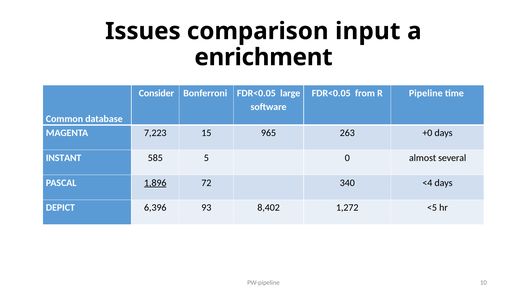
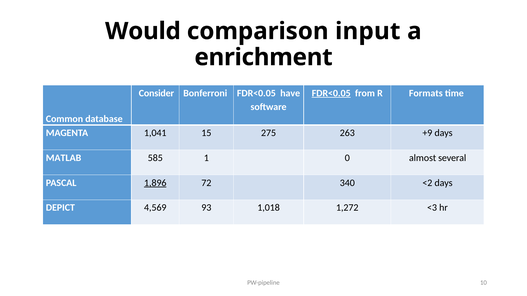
Issues: Issues -> Would
large: large -> have
FDR<0.05 at (331, 93) underline: none -> present
Pipeline: Pipeline -> Formats
7,223: 7,223 -> 1,041
965: 965 -> 275
+0: +0 -> +9
INSTANT: INSTANT -> MATLAB
5: 5 -> 1
<4: <4 -> <2
6,396: 6,396 -> 4,569
8,402: 8,402 -> 1,018
<5: <5 -> <3
